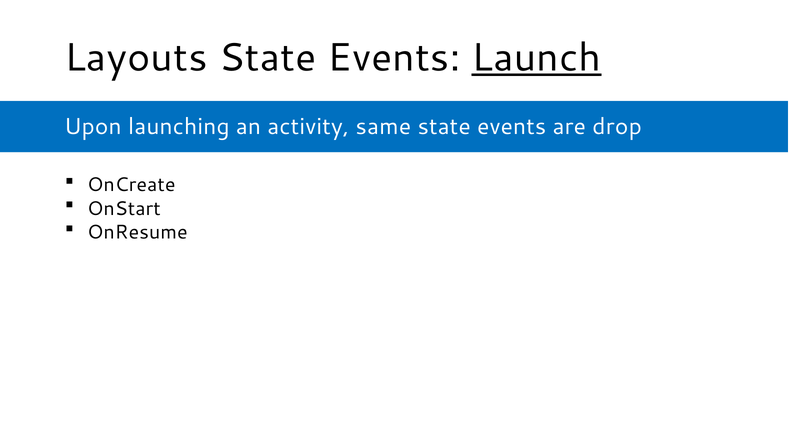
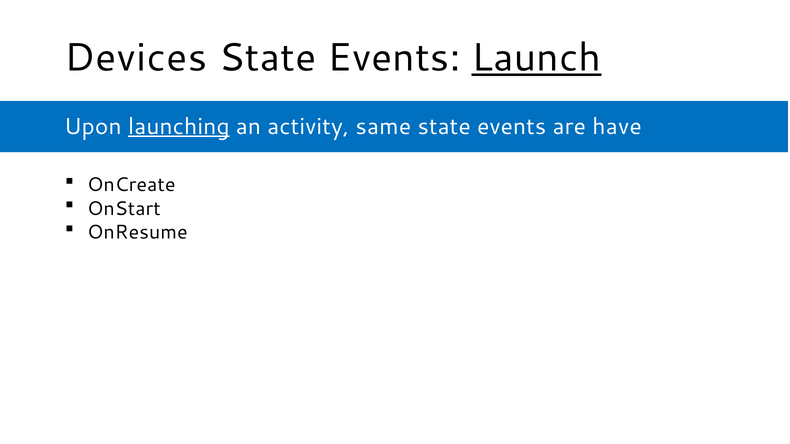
Layouts: Layouts -> Devices
launching underline: none -> present
drop: drop -> have
